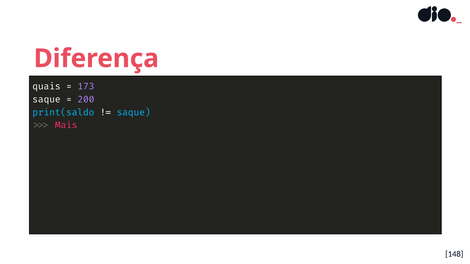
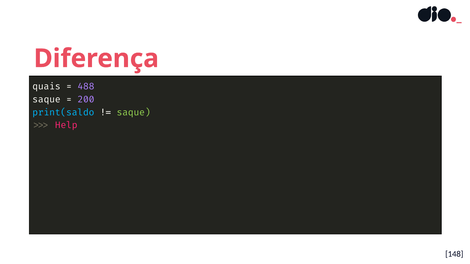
173: 173 -> 488
saque at (134, 113) colour: light blue -> light green
Mais: Mais -> Help
